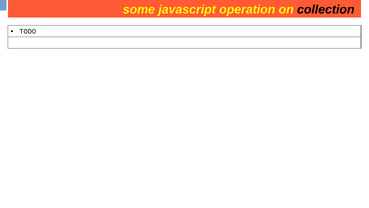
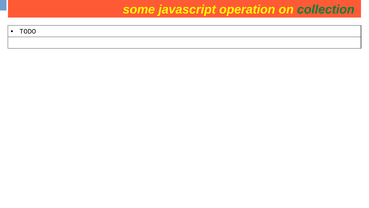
collection at (326, 10) colour: black -> green
